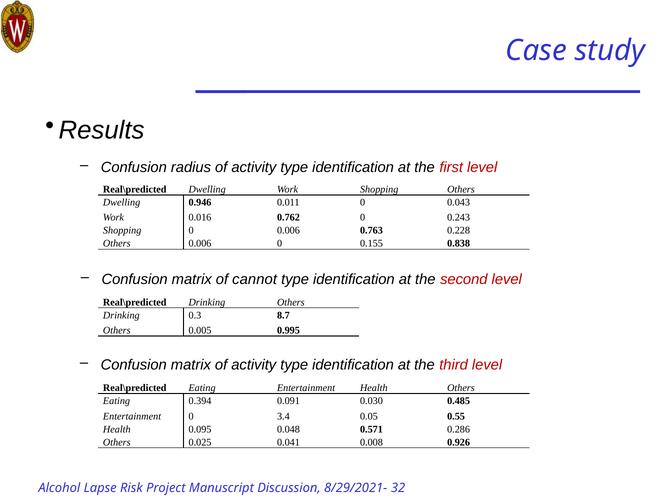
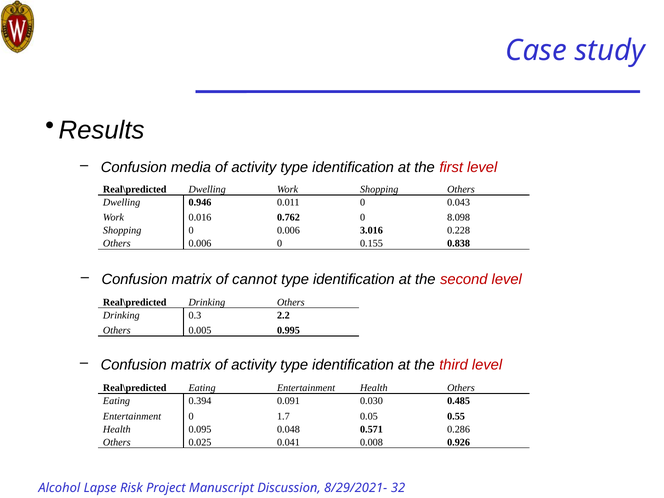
radius: radius -> media
0.243: 0.243 -> 8.098
0.763: 0.763 -> 3.016
8.7: 8.7 -> 2.2
3.4: 3.4 -> 1.7
